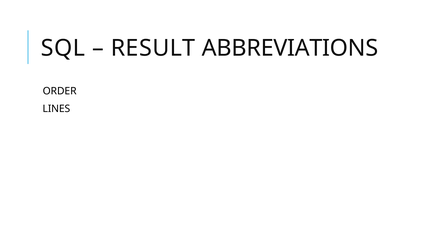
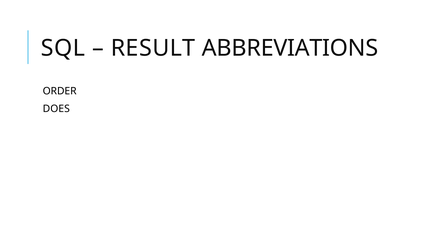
LINES: LINES -> DOES
